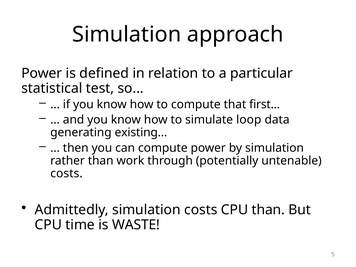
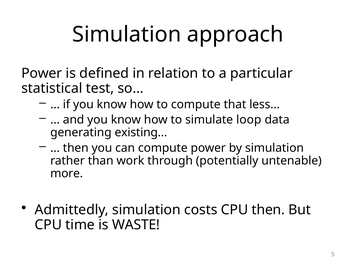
first: first -> less
costs at (67, 173): costs -> more
CPU than: than -> then
